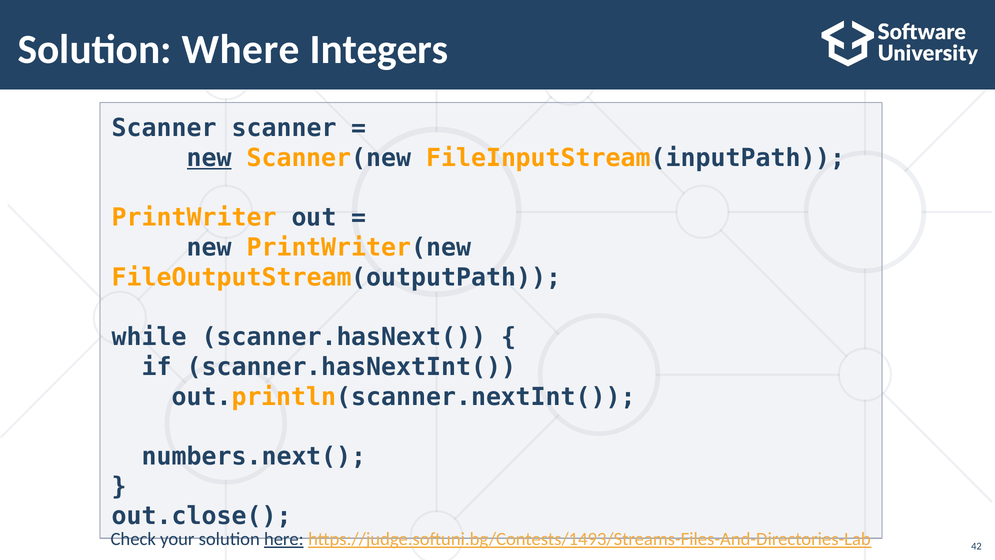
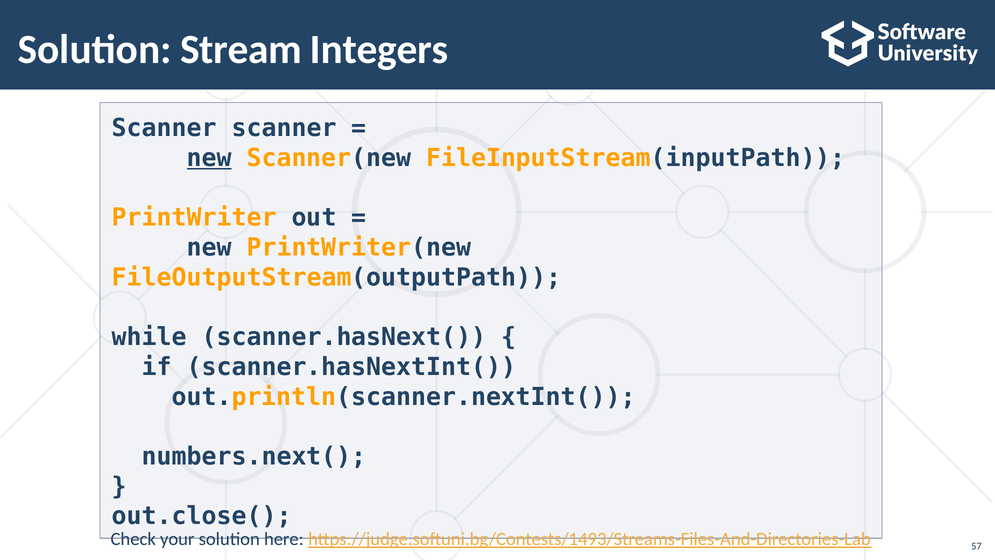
Where: Where -> Stream
here underline: present -> none
42: 42 -> 57
